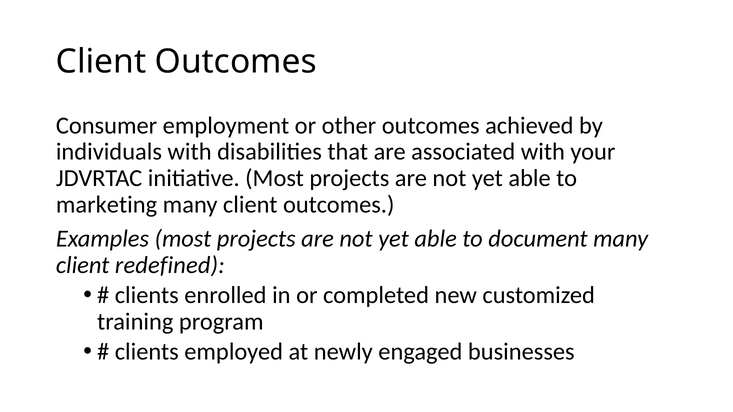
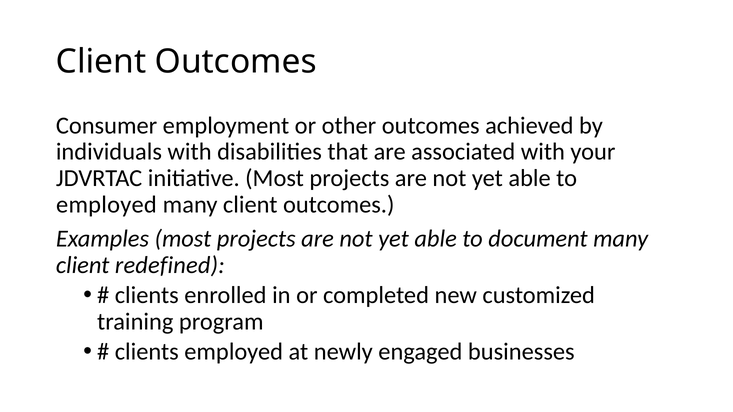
marketing at (107, 205): marketing -> employed
